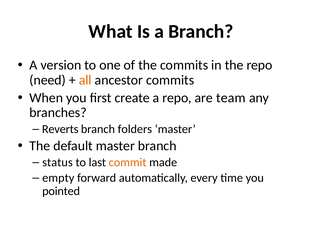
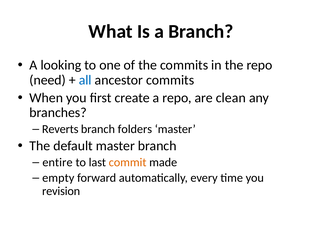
version: version -> looking
all colour: orange -> blue
team: team -> clean
status: status -> entire
pointed: pointed -> revision
